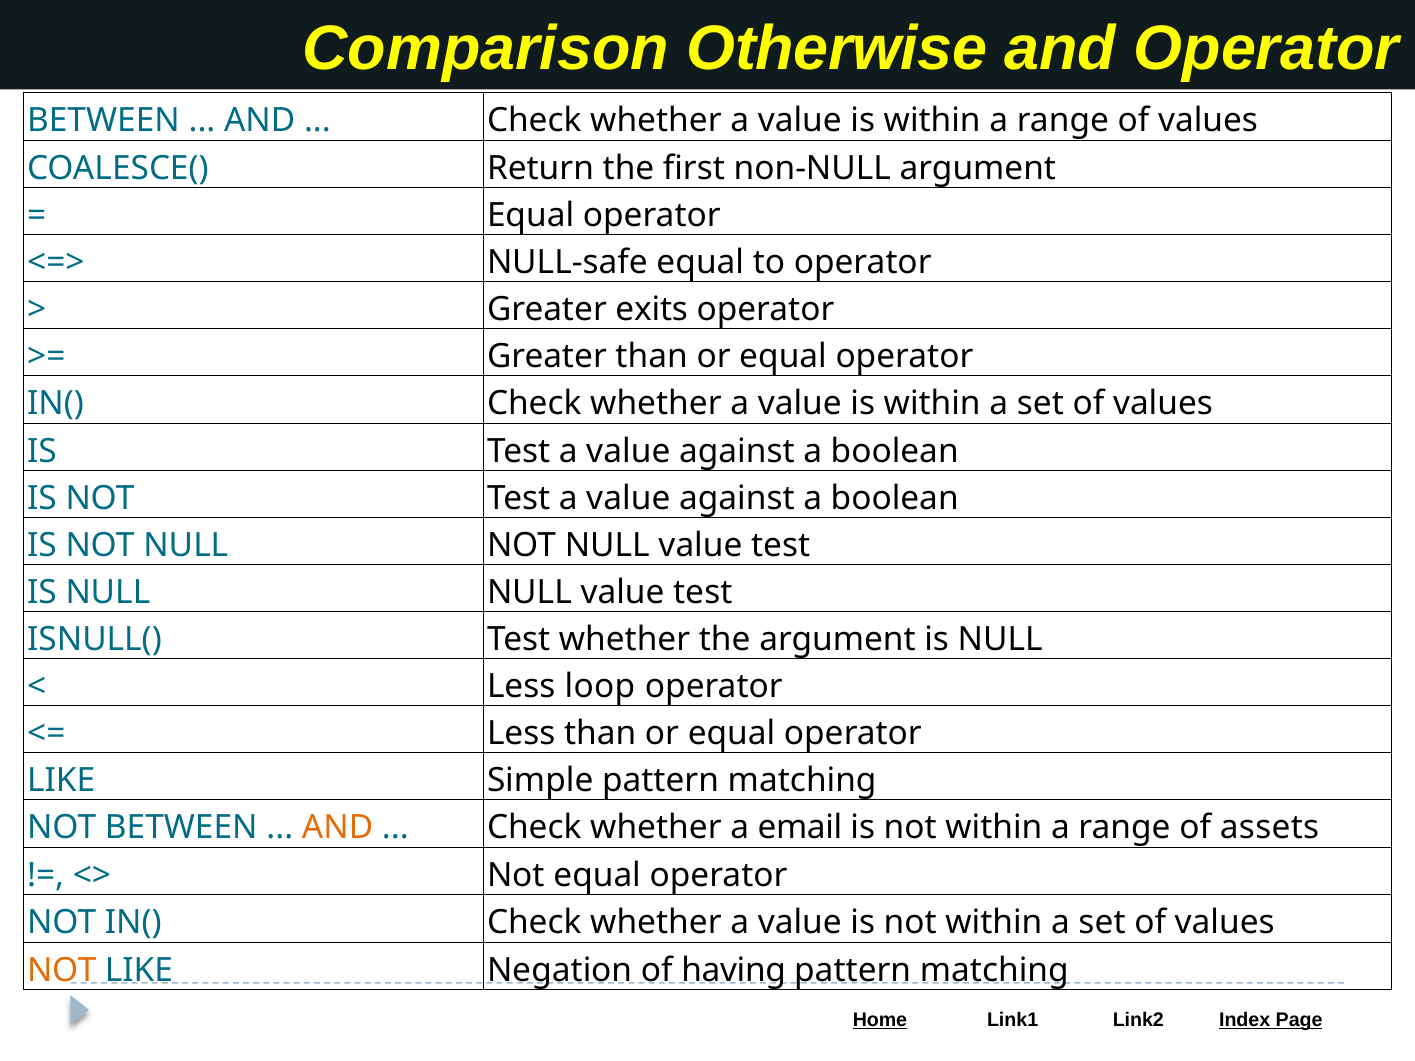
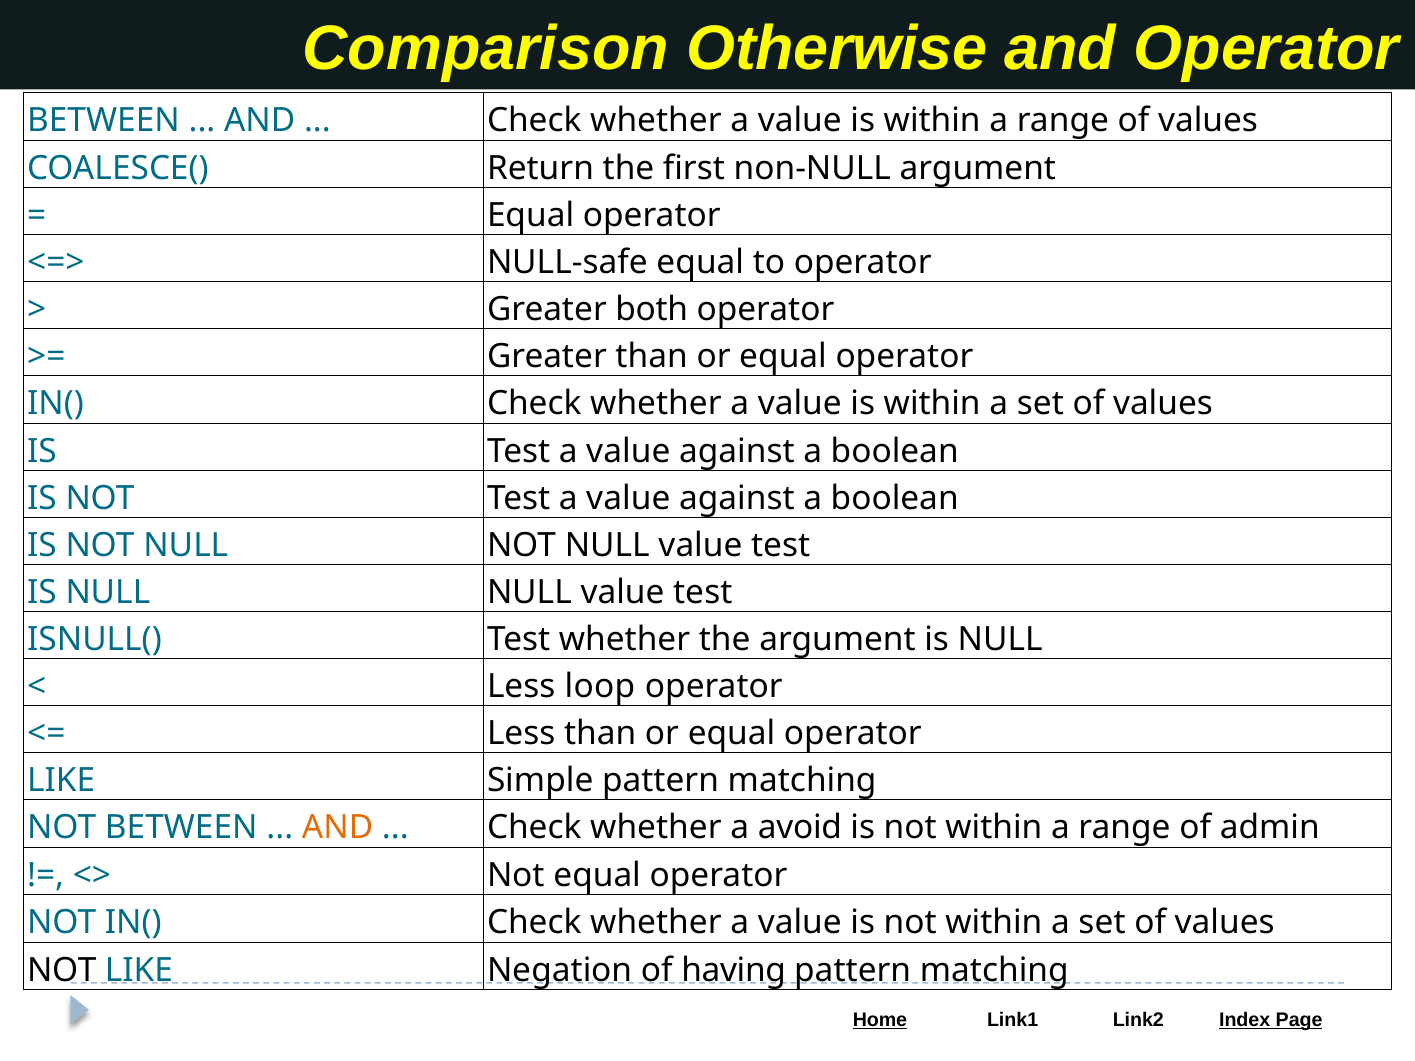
exits: exits -> both
email: email -> avoid
assets: assets -> admin
NOT at (62, 970) colour: orange -> black
